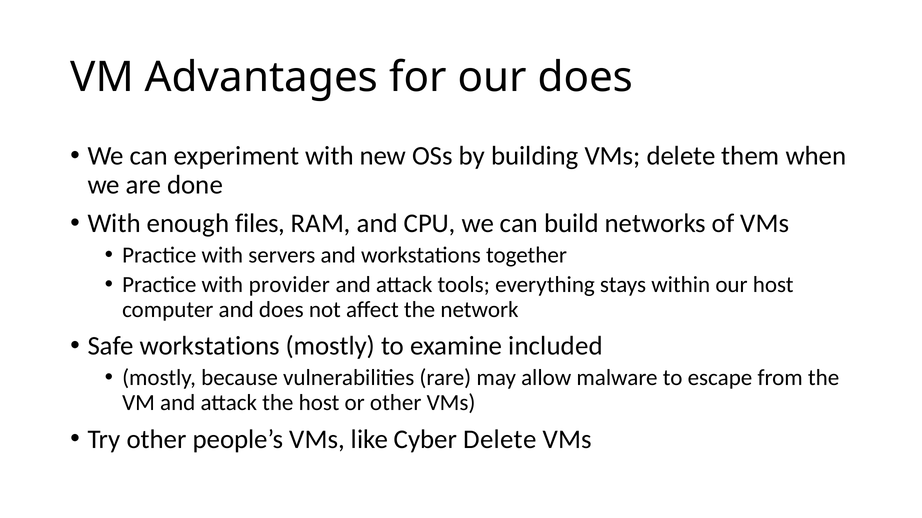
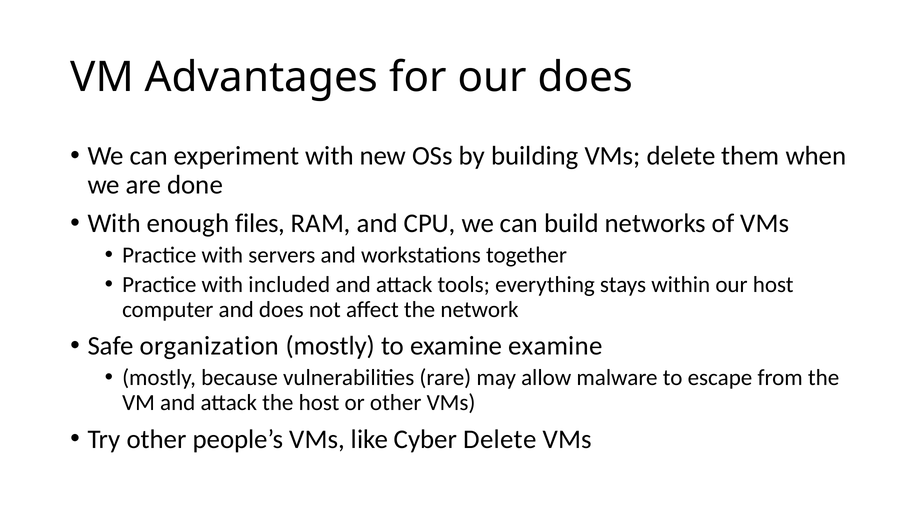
provider: provider -> included
Safe workstations: workstations -> organization
examine included: included -> examine
